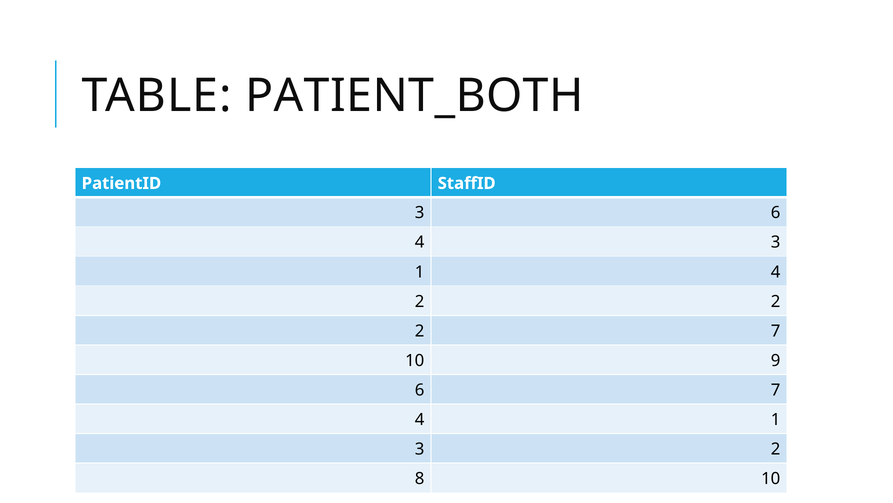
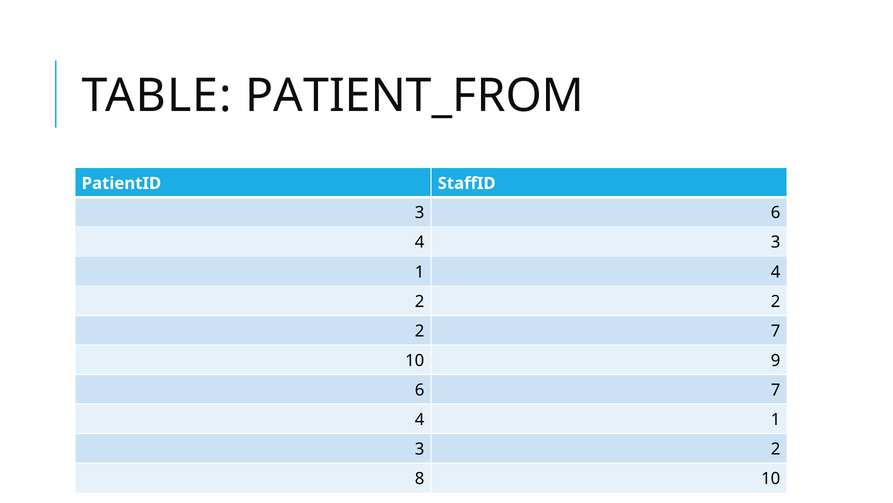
PATIENT_BOTH: PATIENT_BOTH -> PATIENT_FROM
